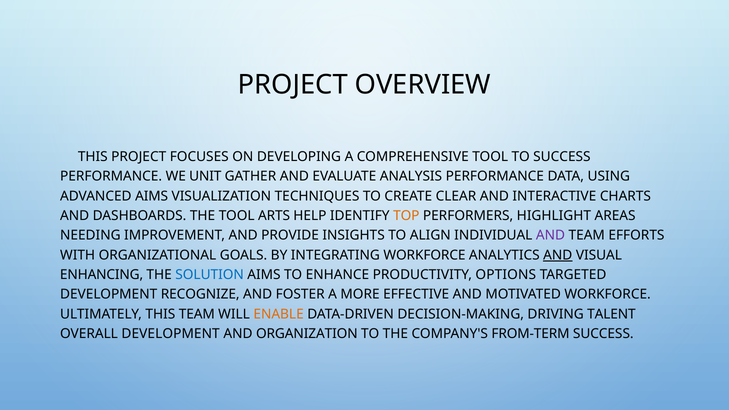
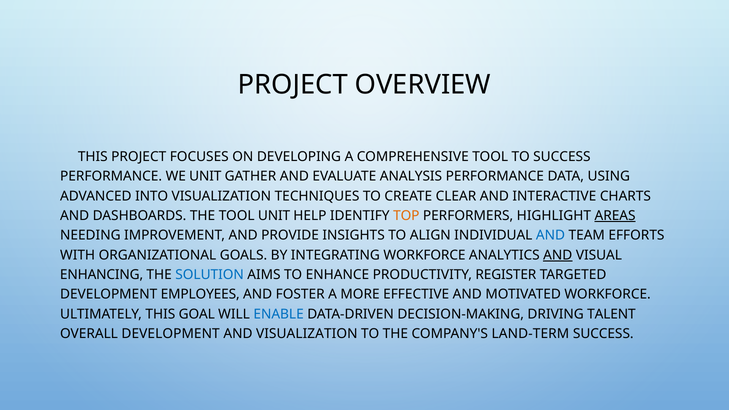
ADVANCED AIMS: AIMS -> INTO
TOOL ARTS: ARTS -> UNIT
AREAS underline: none -> present
AND at (550, 235) colour: purple -> blue
OPTIONS: OPTIONS -> REGISTER
RECOGNIZE: RECOGNIZE -> EMPLOYEES
THIS TEAM: TEAM -> GOAL
ENABLE colour: orange -> blue
AND ORGANIZATION: ORGANIZATION -> VISUALIZATION
FROM-TERM: FROM-TERM -> LAND-TERM
